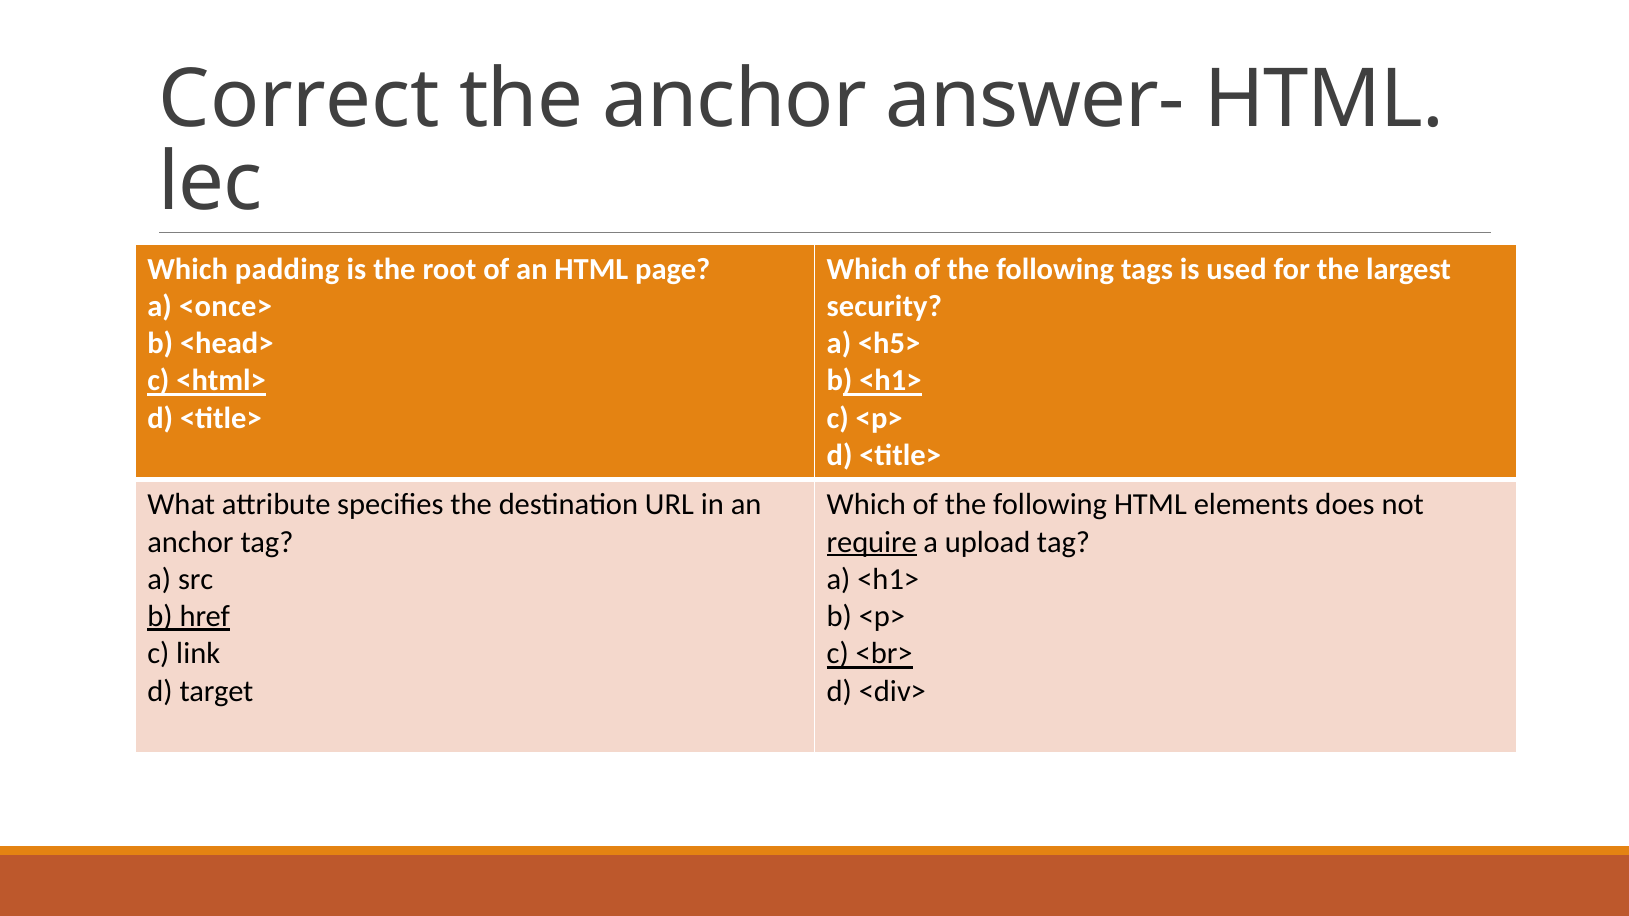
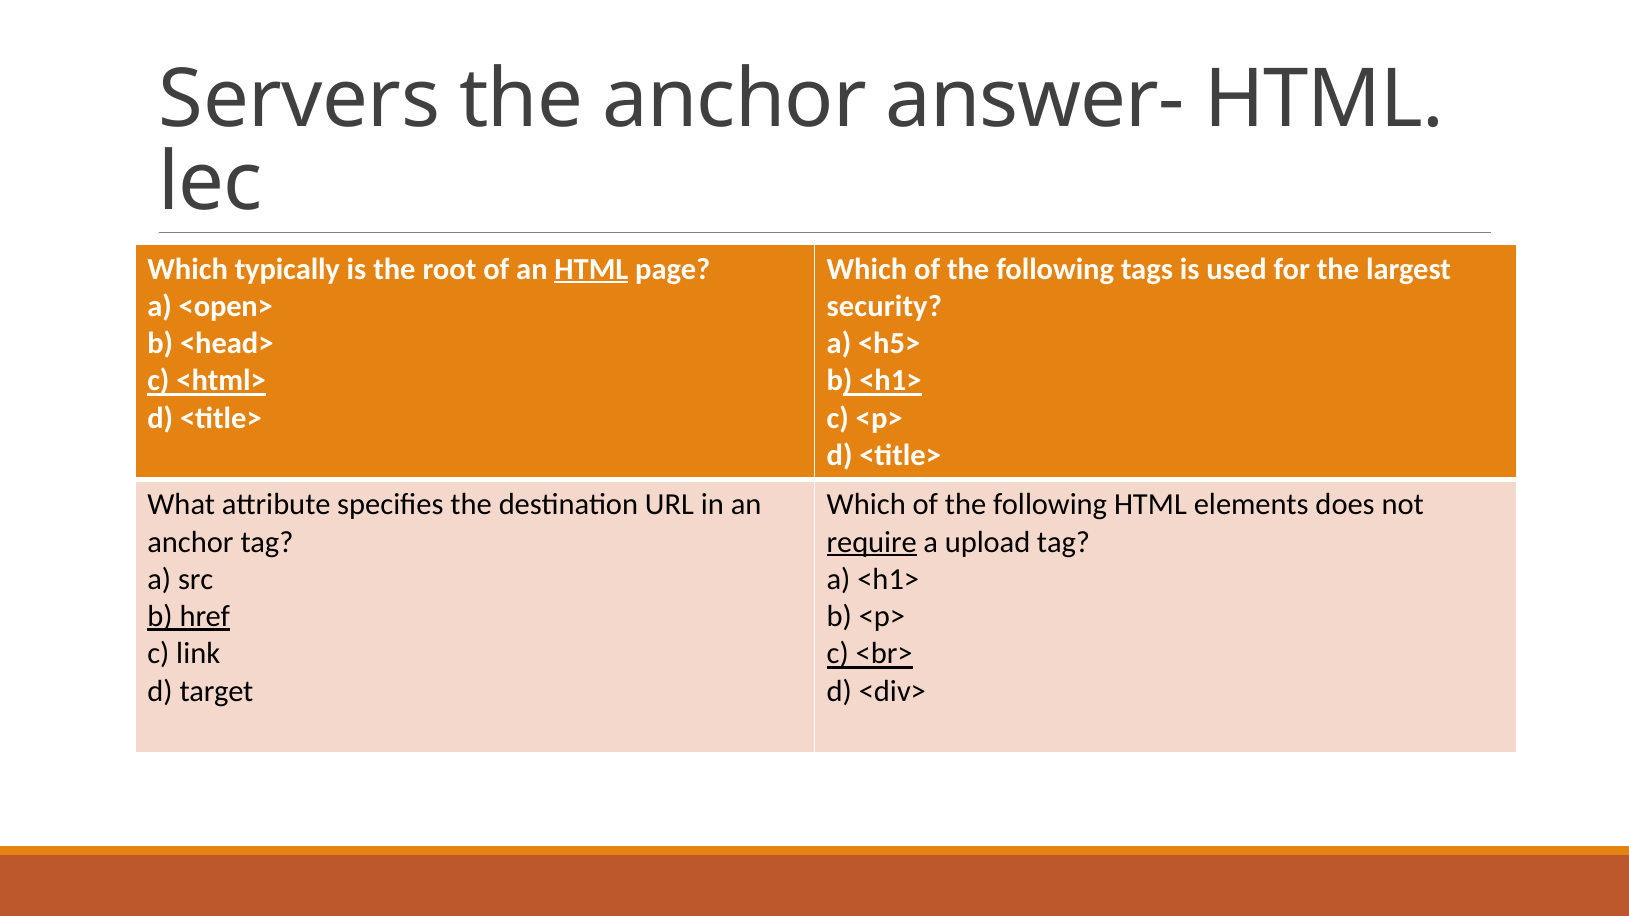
Correct: Correct -> Servers
padding: padding -> typically
HTML at (591, 269) underline: none -> present
<once>: <once> -> <open>
